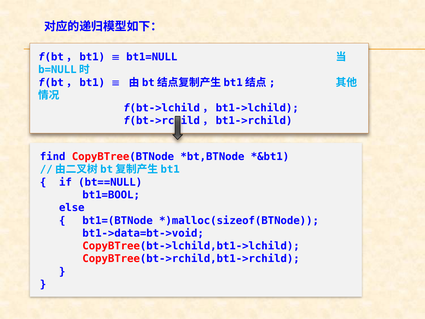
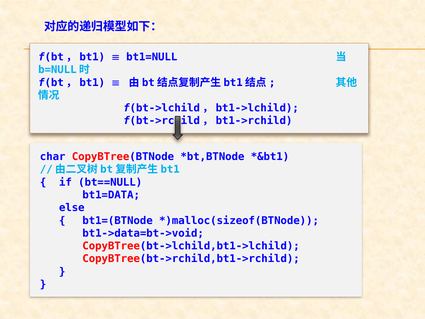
find: find -> char
bt1=BOOL: bt1=BOOL -> bt1=DATA
